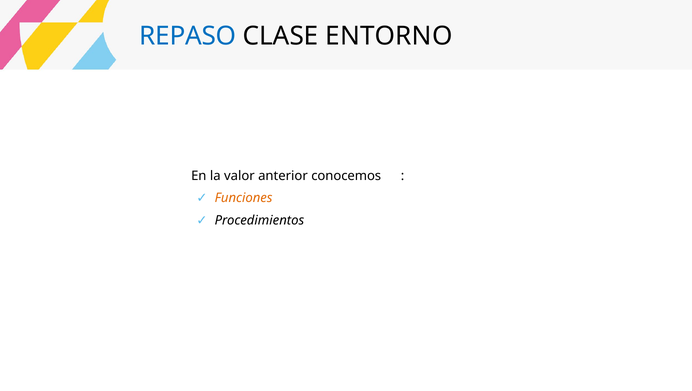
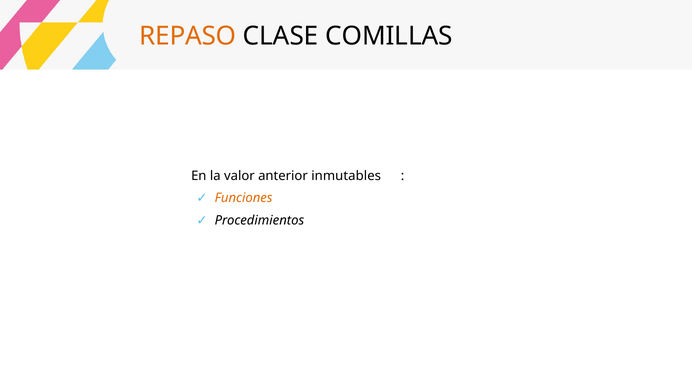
REPASO colour: blue -> orange
ENTORNO: ENTORNO -> COMILLAS
conocemos: conocemos -> inmutables
